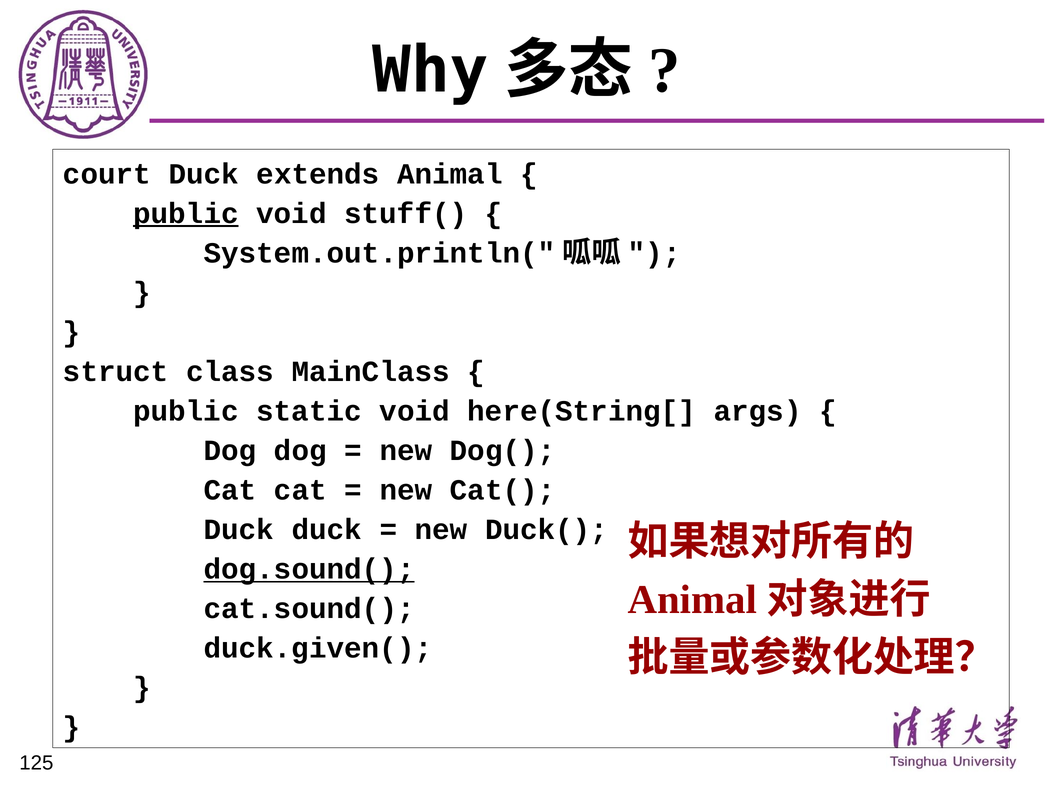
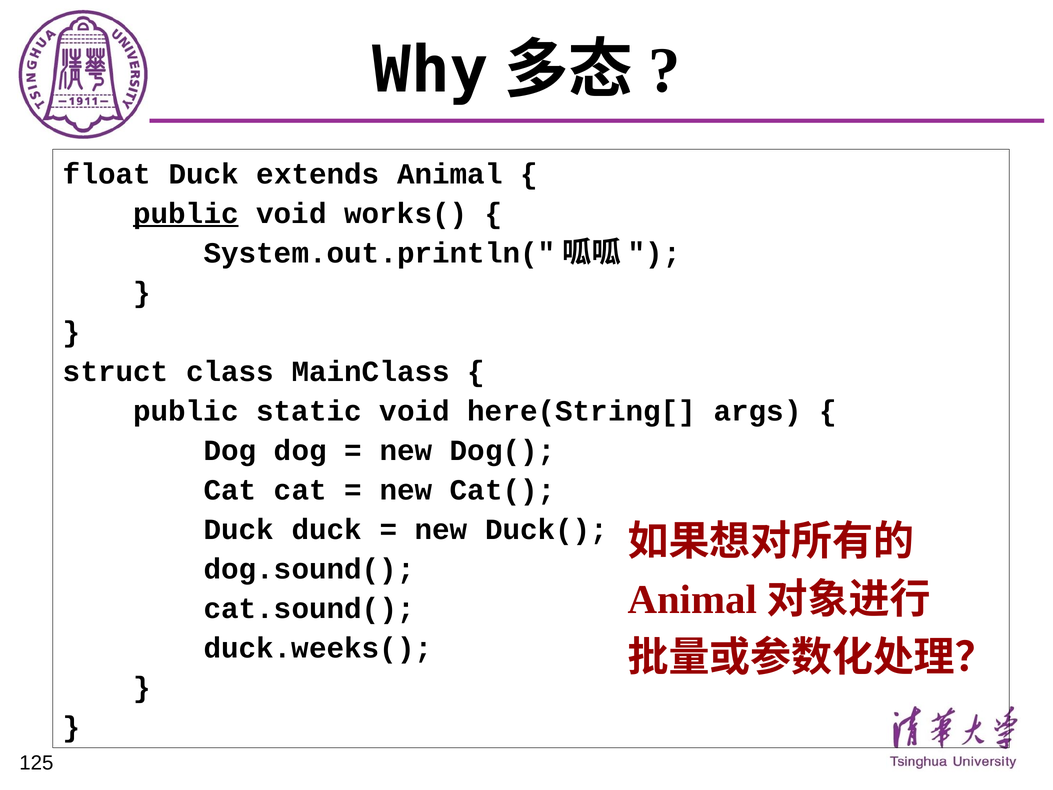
court: court -> float
stuff(: stuff( -> works(
dog.sound( underline: present -> none
duck.given(: duck.given( -> duck.weeks(
